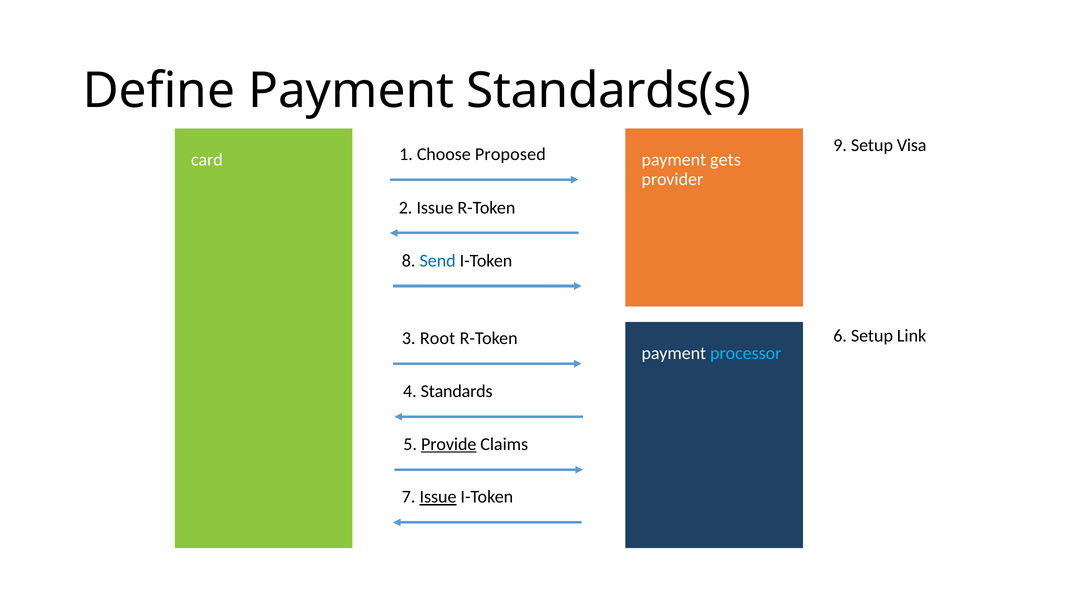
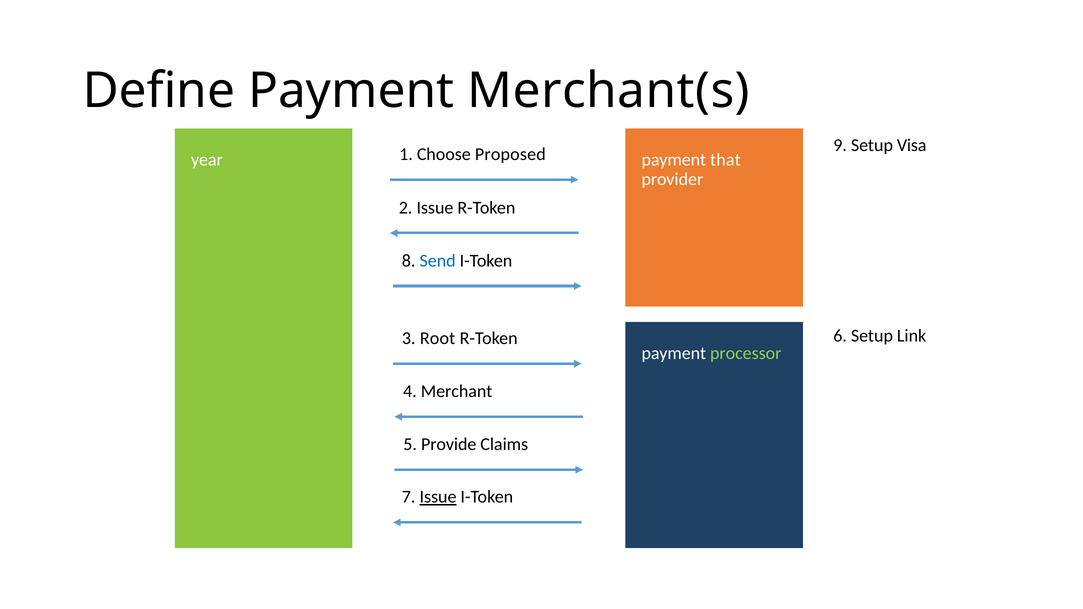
Standards(s: Standards(s -> Merchant(s
card: card -> year
gets: gets -> that
processor colour: light blue -> light green
Standards: Standards -> Merchant
Provide underline: present -> none
